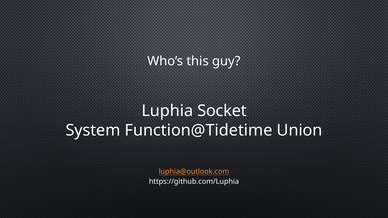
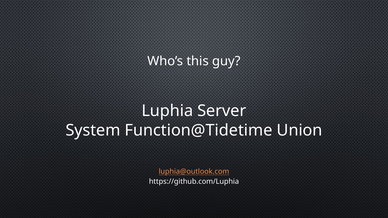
Socket: Socket -> Server
